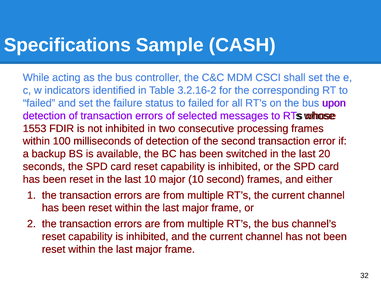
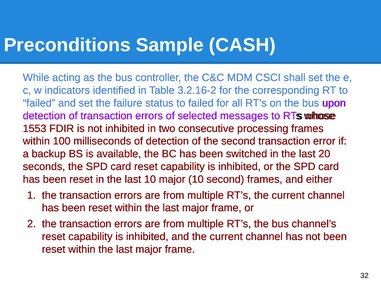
Specifications: Specifications -> Preconditions
